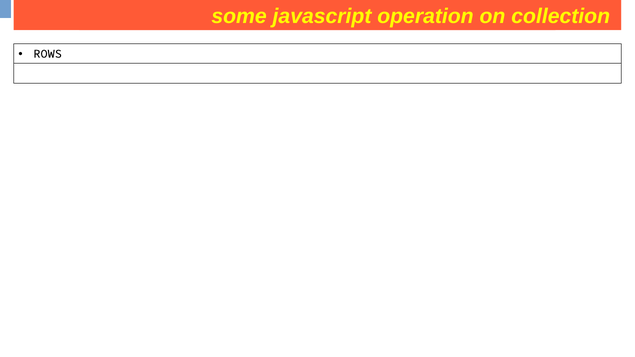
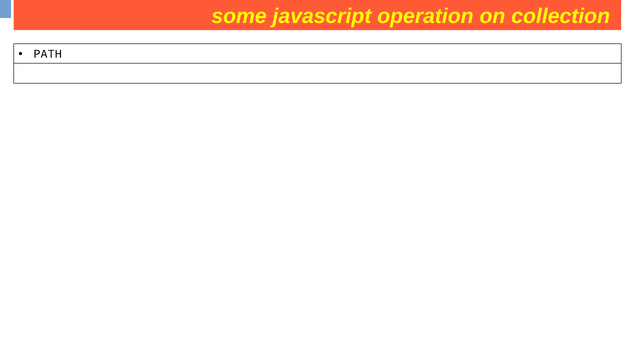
ROWS: ROWS -> PATH
